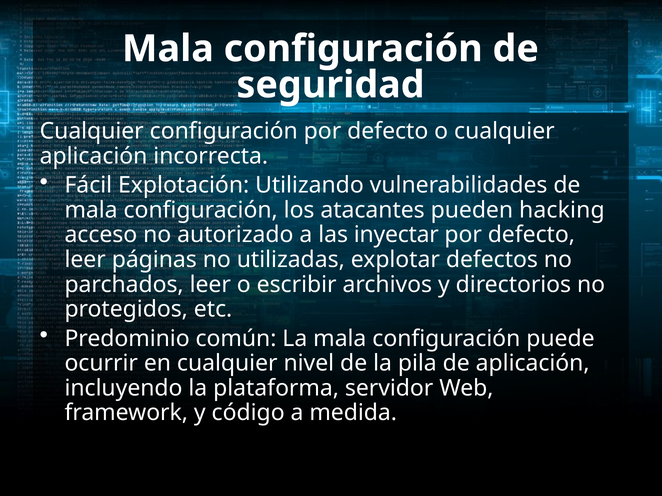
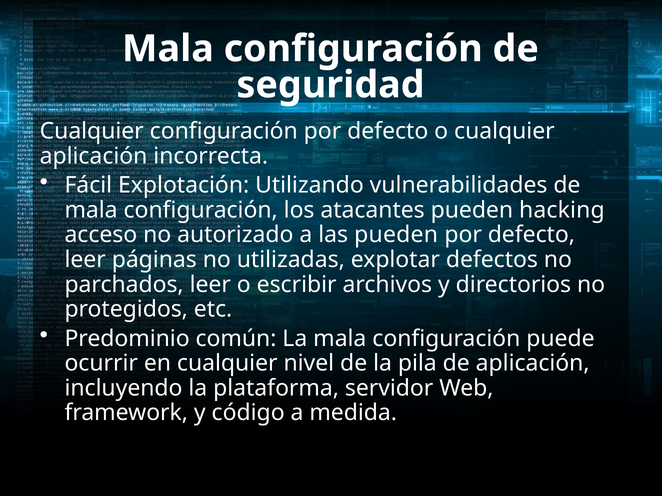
las inyectar: inyectar -> pueden
